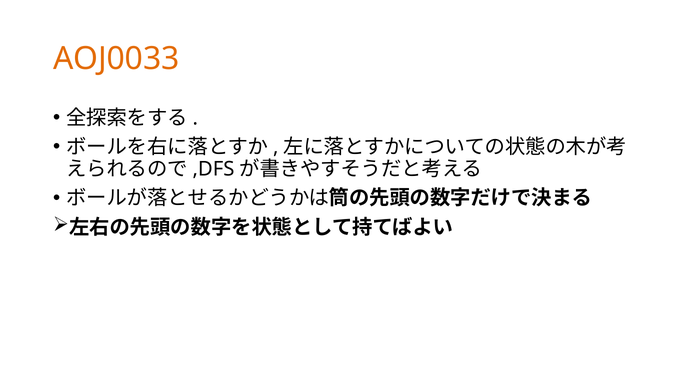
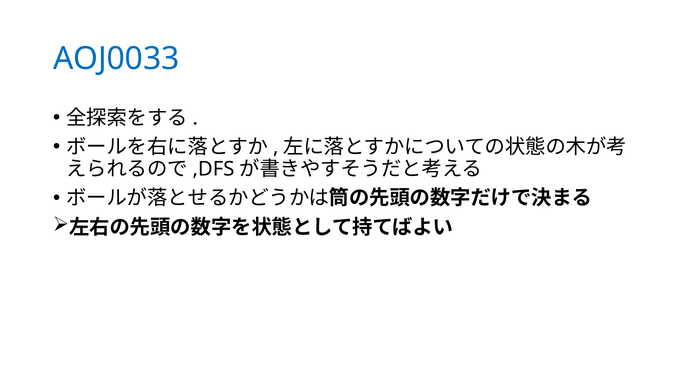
AOJ0033 colour: orange -> blue
